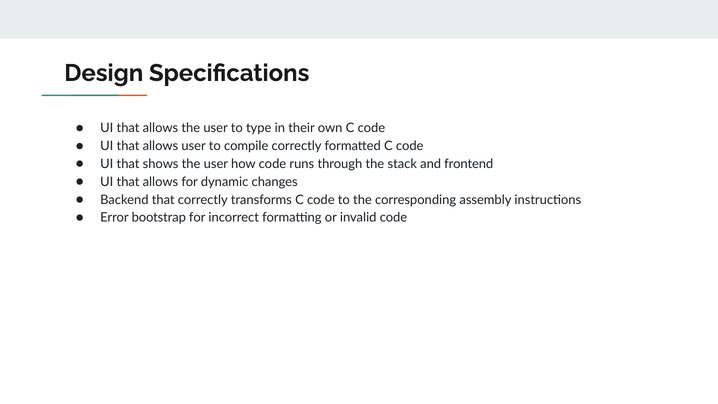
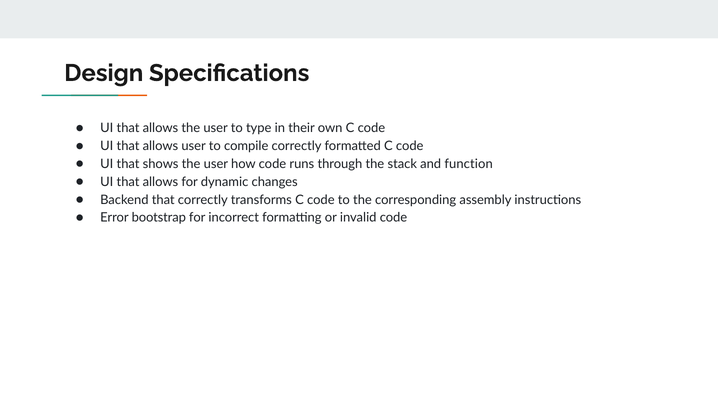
frontend: frontend -> function
